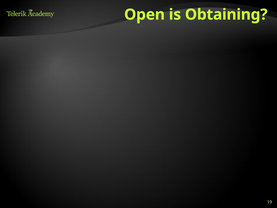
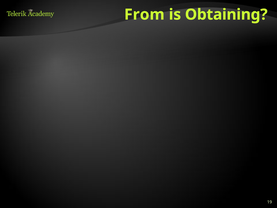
Open: Open -> From
